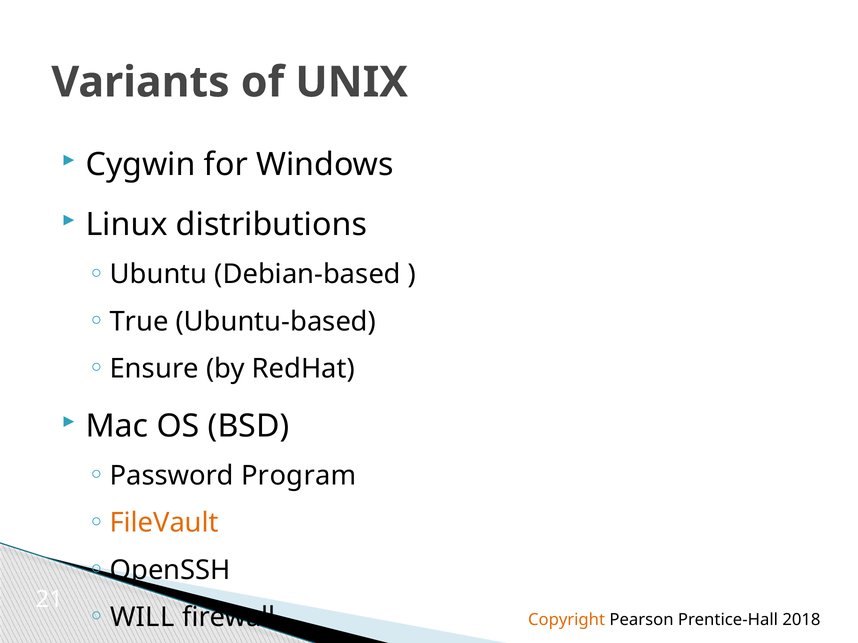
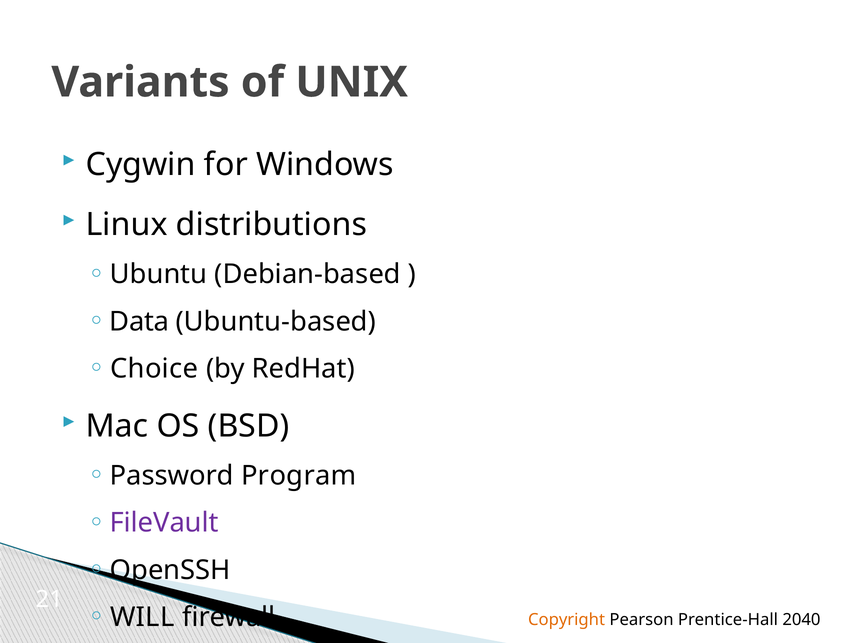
True: True -> Data
Ensure: Ensure -> Choice
FileVault colour: orange -> purple
2018: 2018 -> 2040
